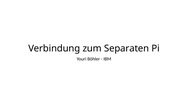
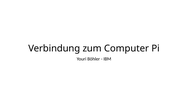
Separaten: Separaten -> Computer
